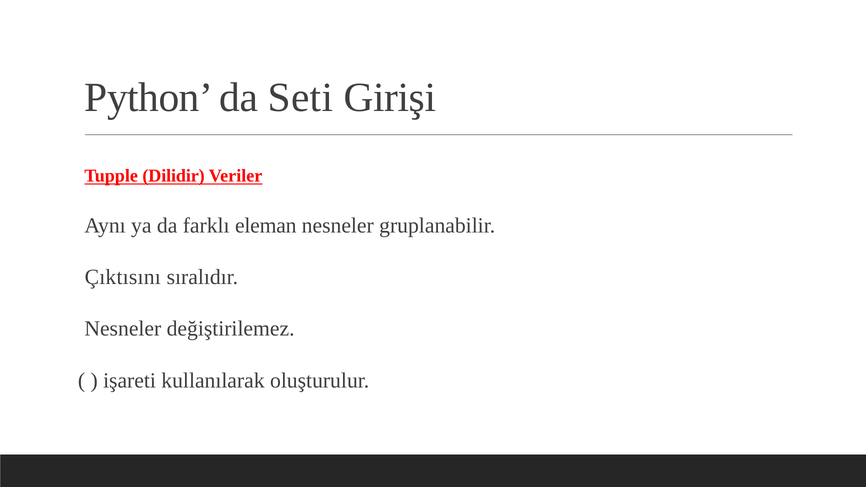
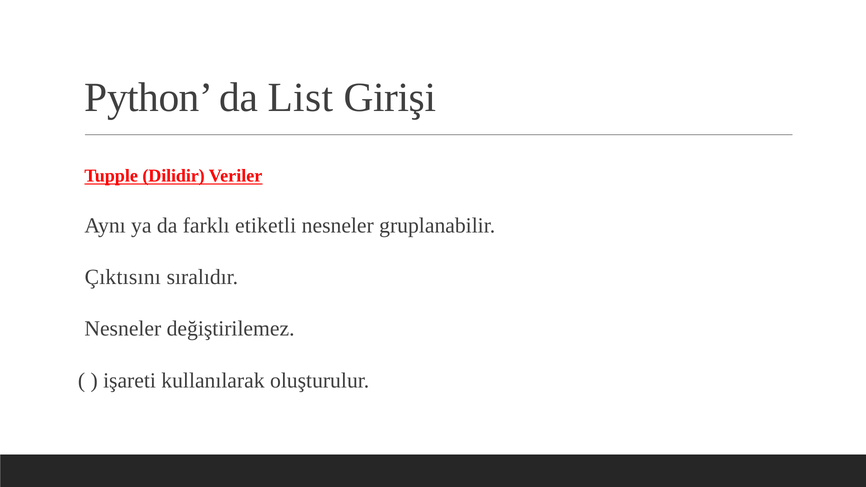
Seti: Seti -> List
eleman: eleman -> etiketli
